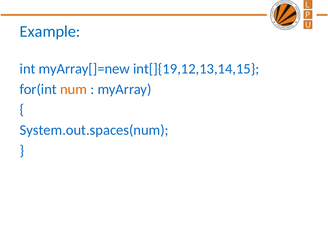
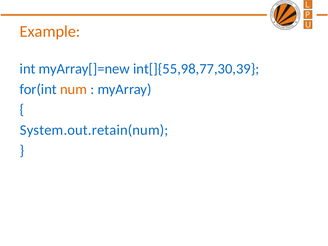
Example colour: blue -> orange
int[]{19,12,13,14,15: int[]{19,12,13,14,15 -> int[]{55,98,77,30,39
System.out.spaces(num: System.out.spaces(num -> System.out.retain(num
